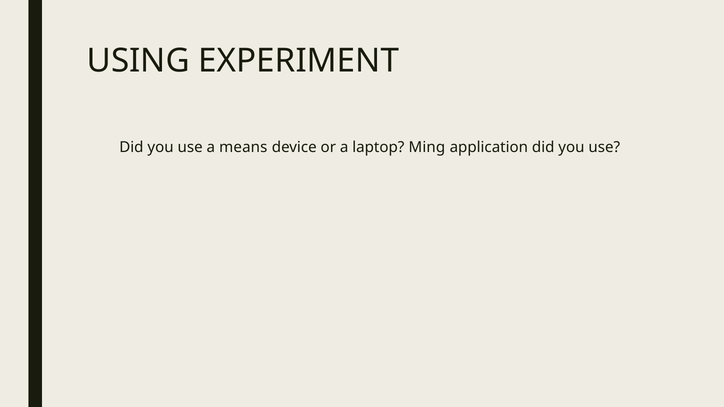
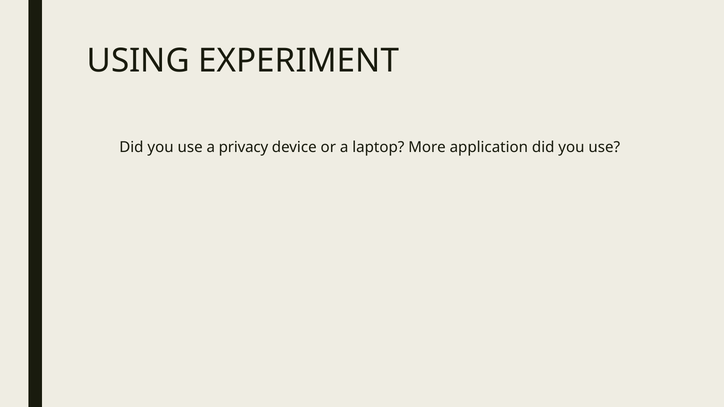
means: means -> privacy
Ming: Ming -> More
